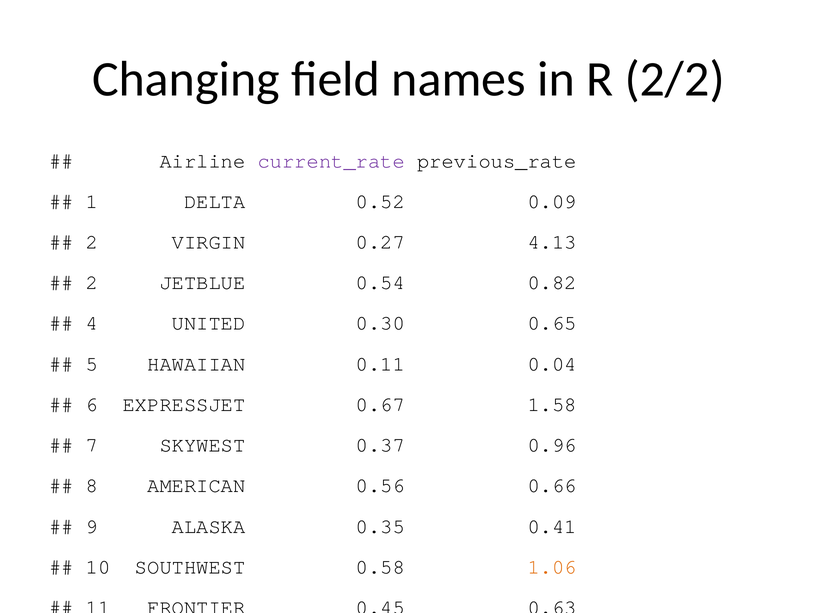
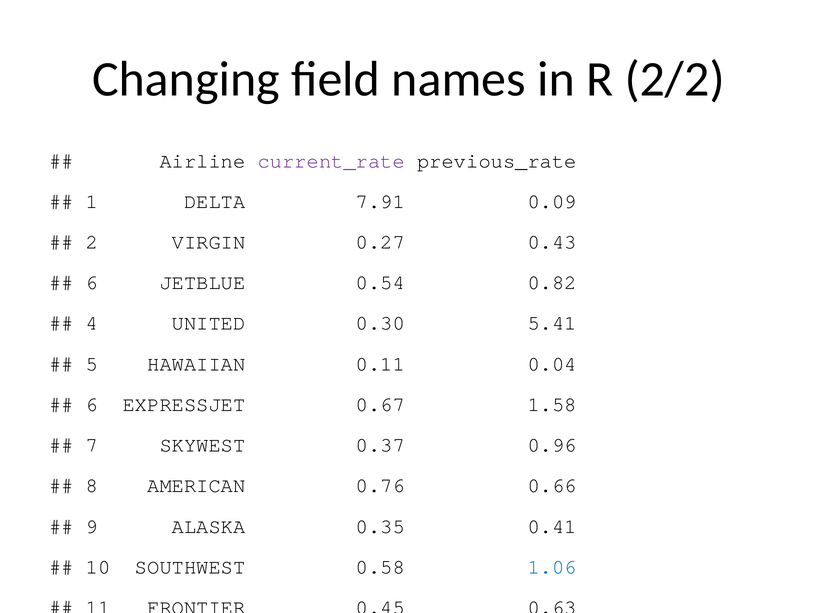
0.52: 0.52 -> 7.91
4.13: 4.13 -> 0.43
2 at (92, 283): 2 -> 6
0.65: 0.65 -> 5.41
0.56: 0.56 -> 0.76
1.06 colour: orange -> blue
